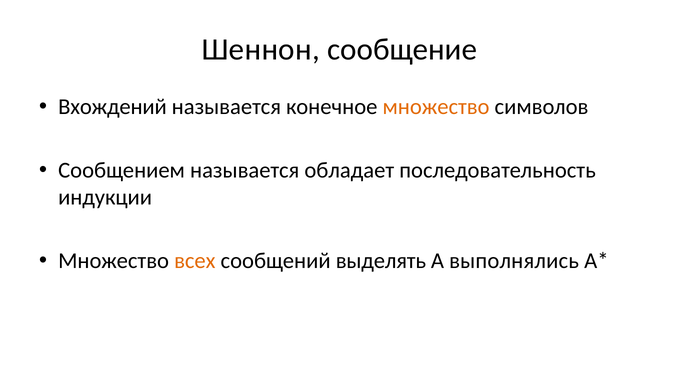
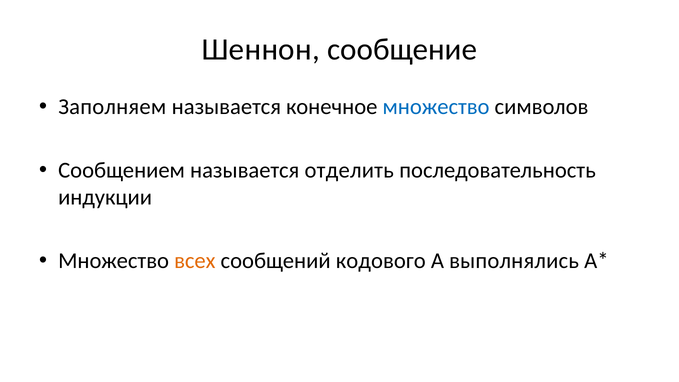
Вхождений: Вхождений -> Заполняем
множество at (436, 107) colour: orange -> blue
обладает: обладает -> отделить
выделять: выделять -> кодового
